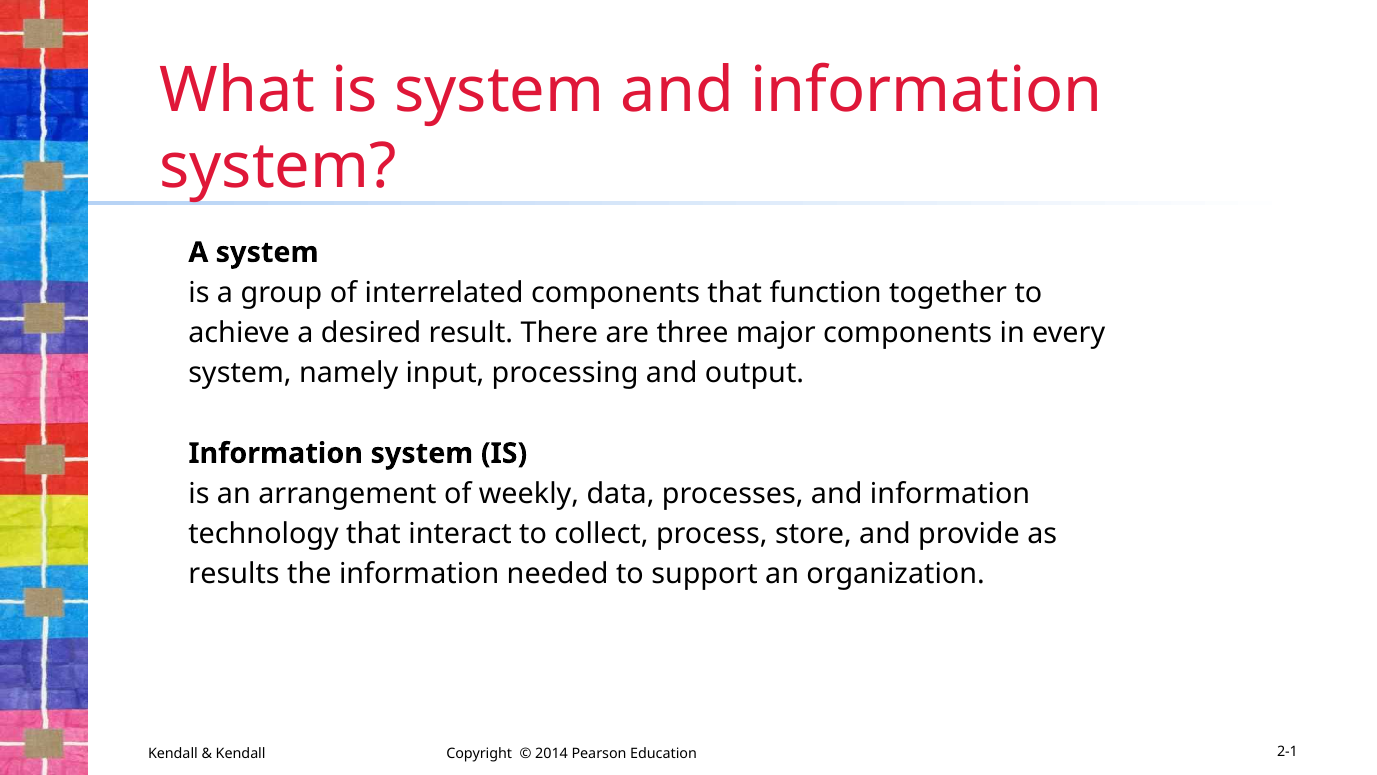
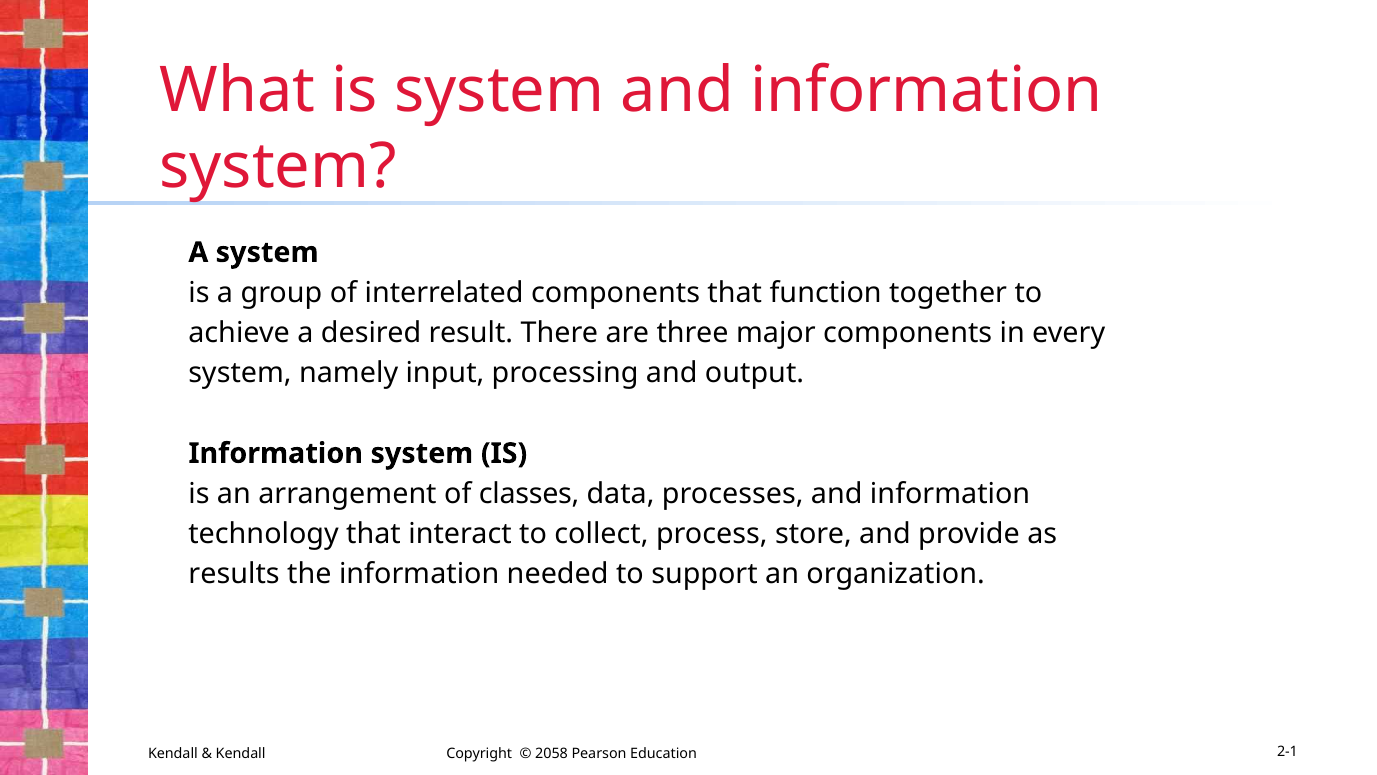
weekly: weekly -> classes
2014: 2014 -> 2058
